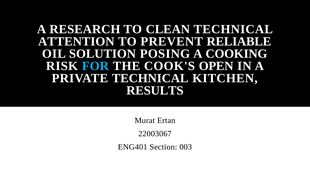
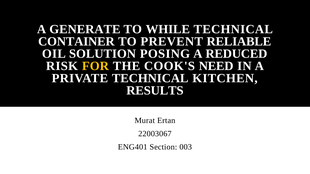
RESEARCH: RESEARCH -> GENERATE
CLEAN: CLEAN -> WHILE
ATTENTION: ATTENTION -> CONTAINER
COOKING: COOKING -> REDUCED
FOR colour: light blue -> yellow
OPEN: OPEN -> NEED
